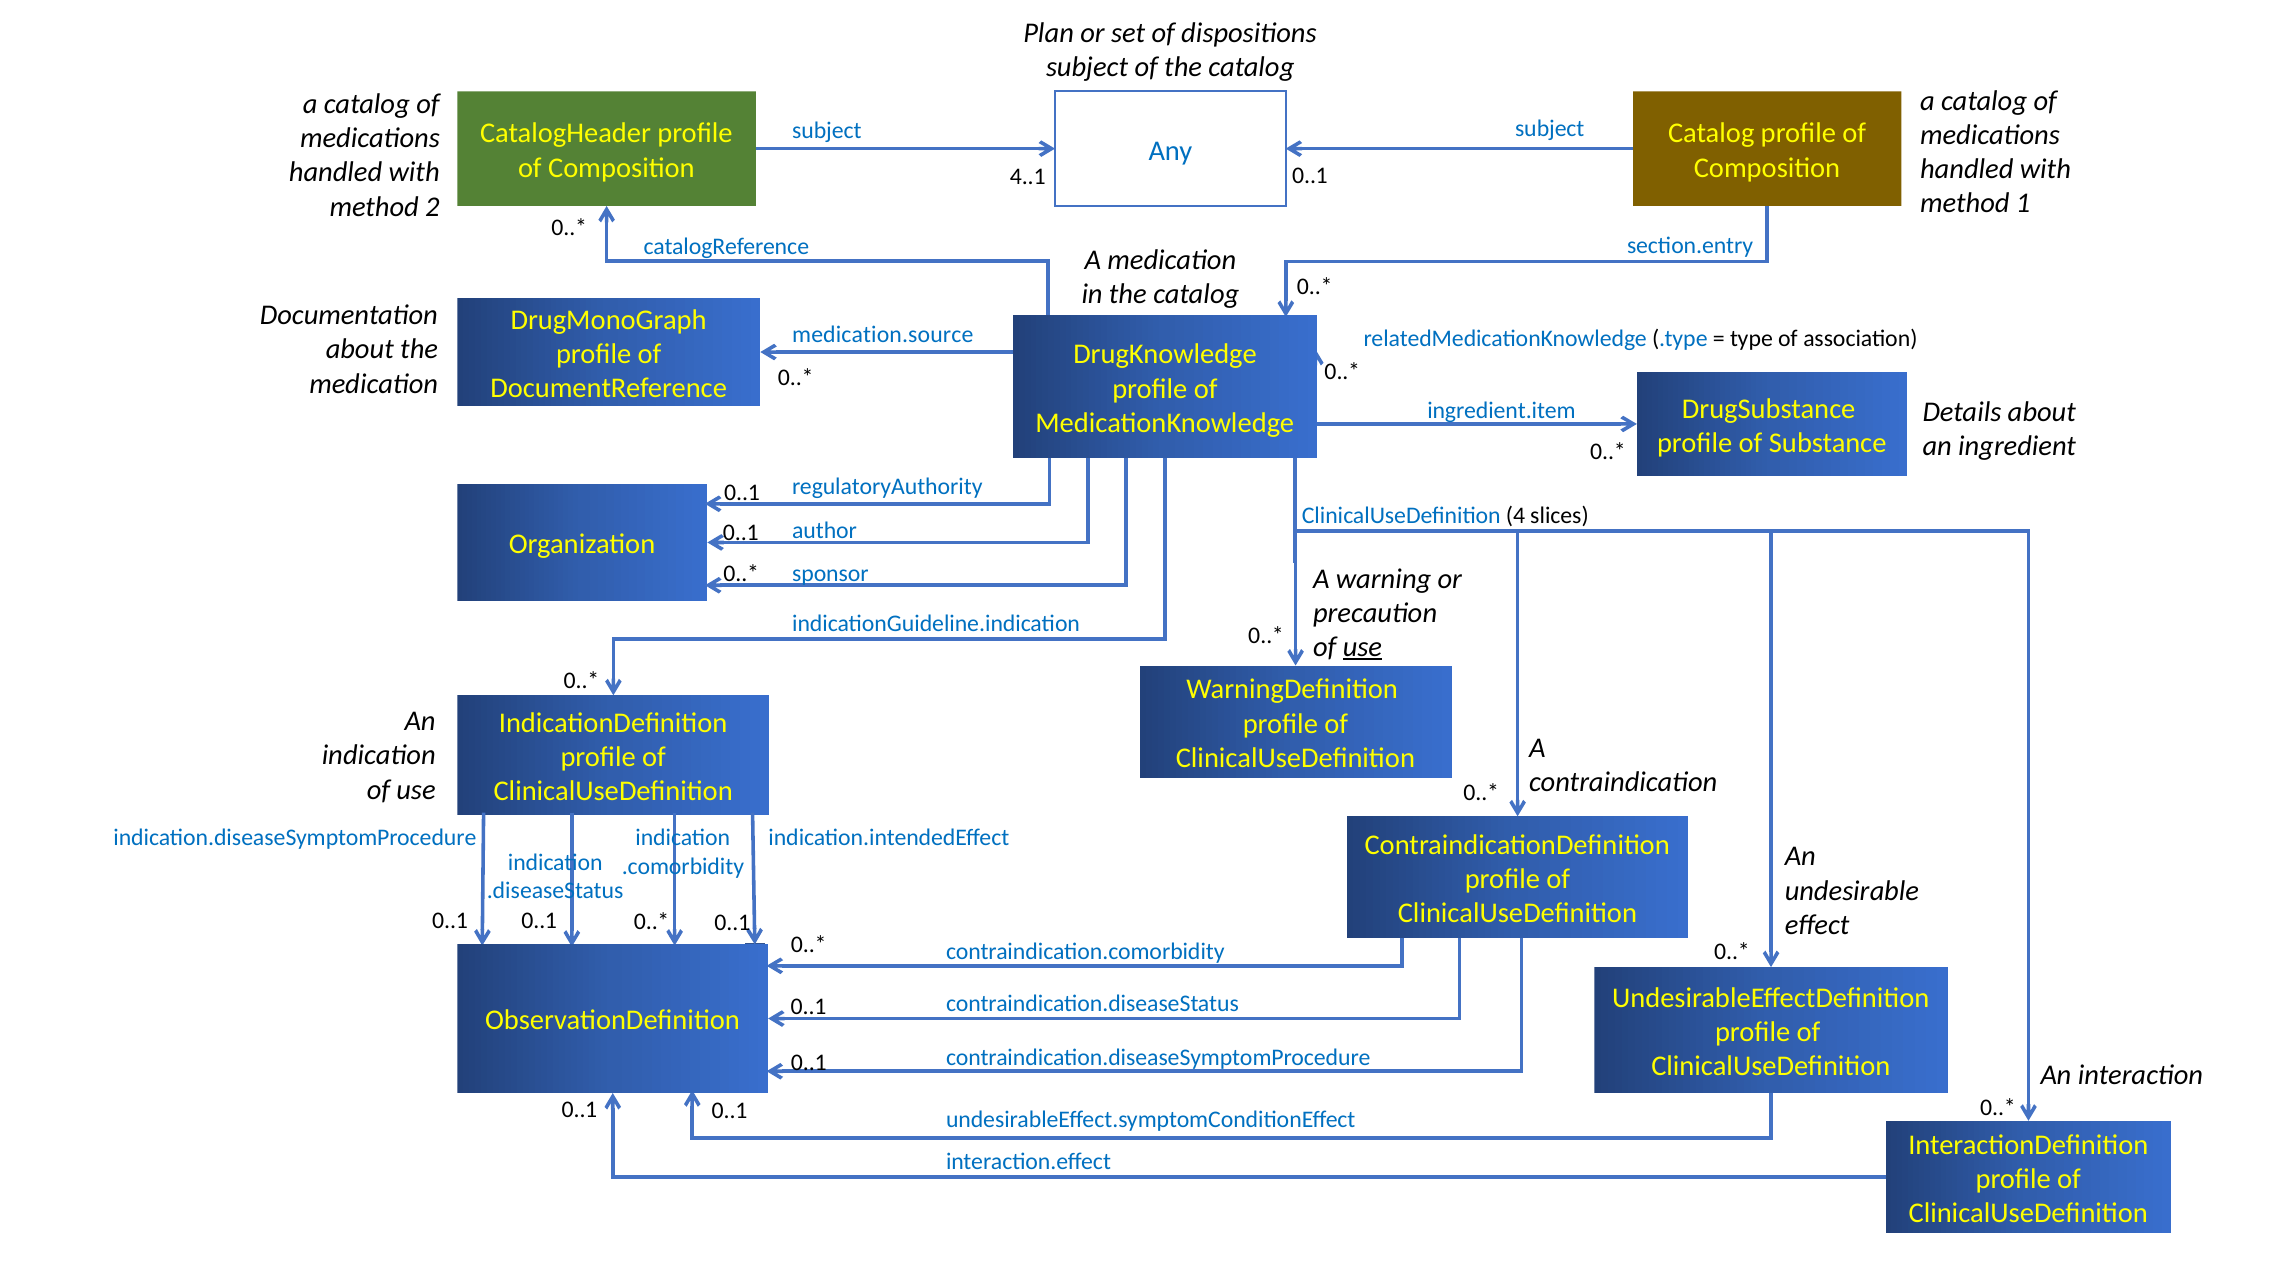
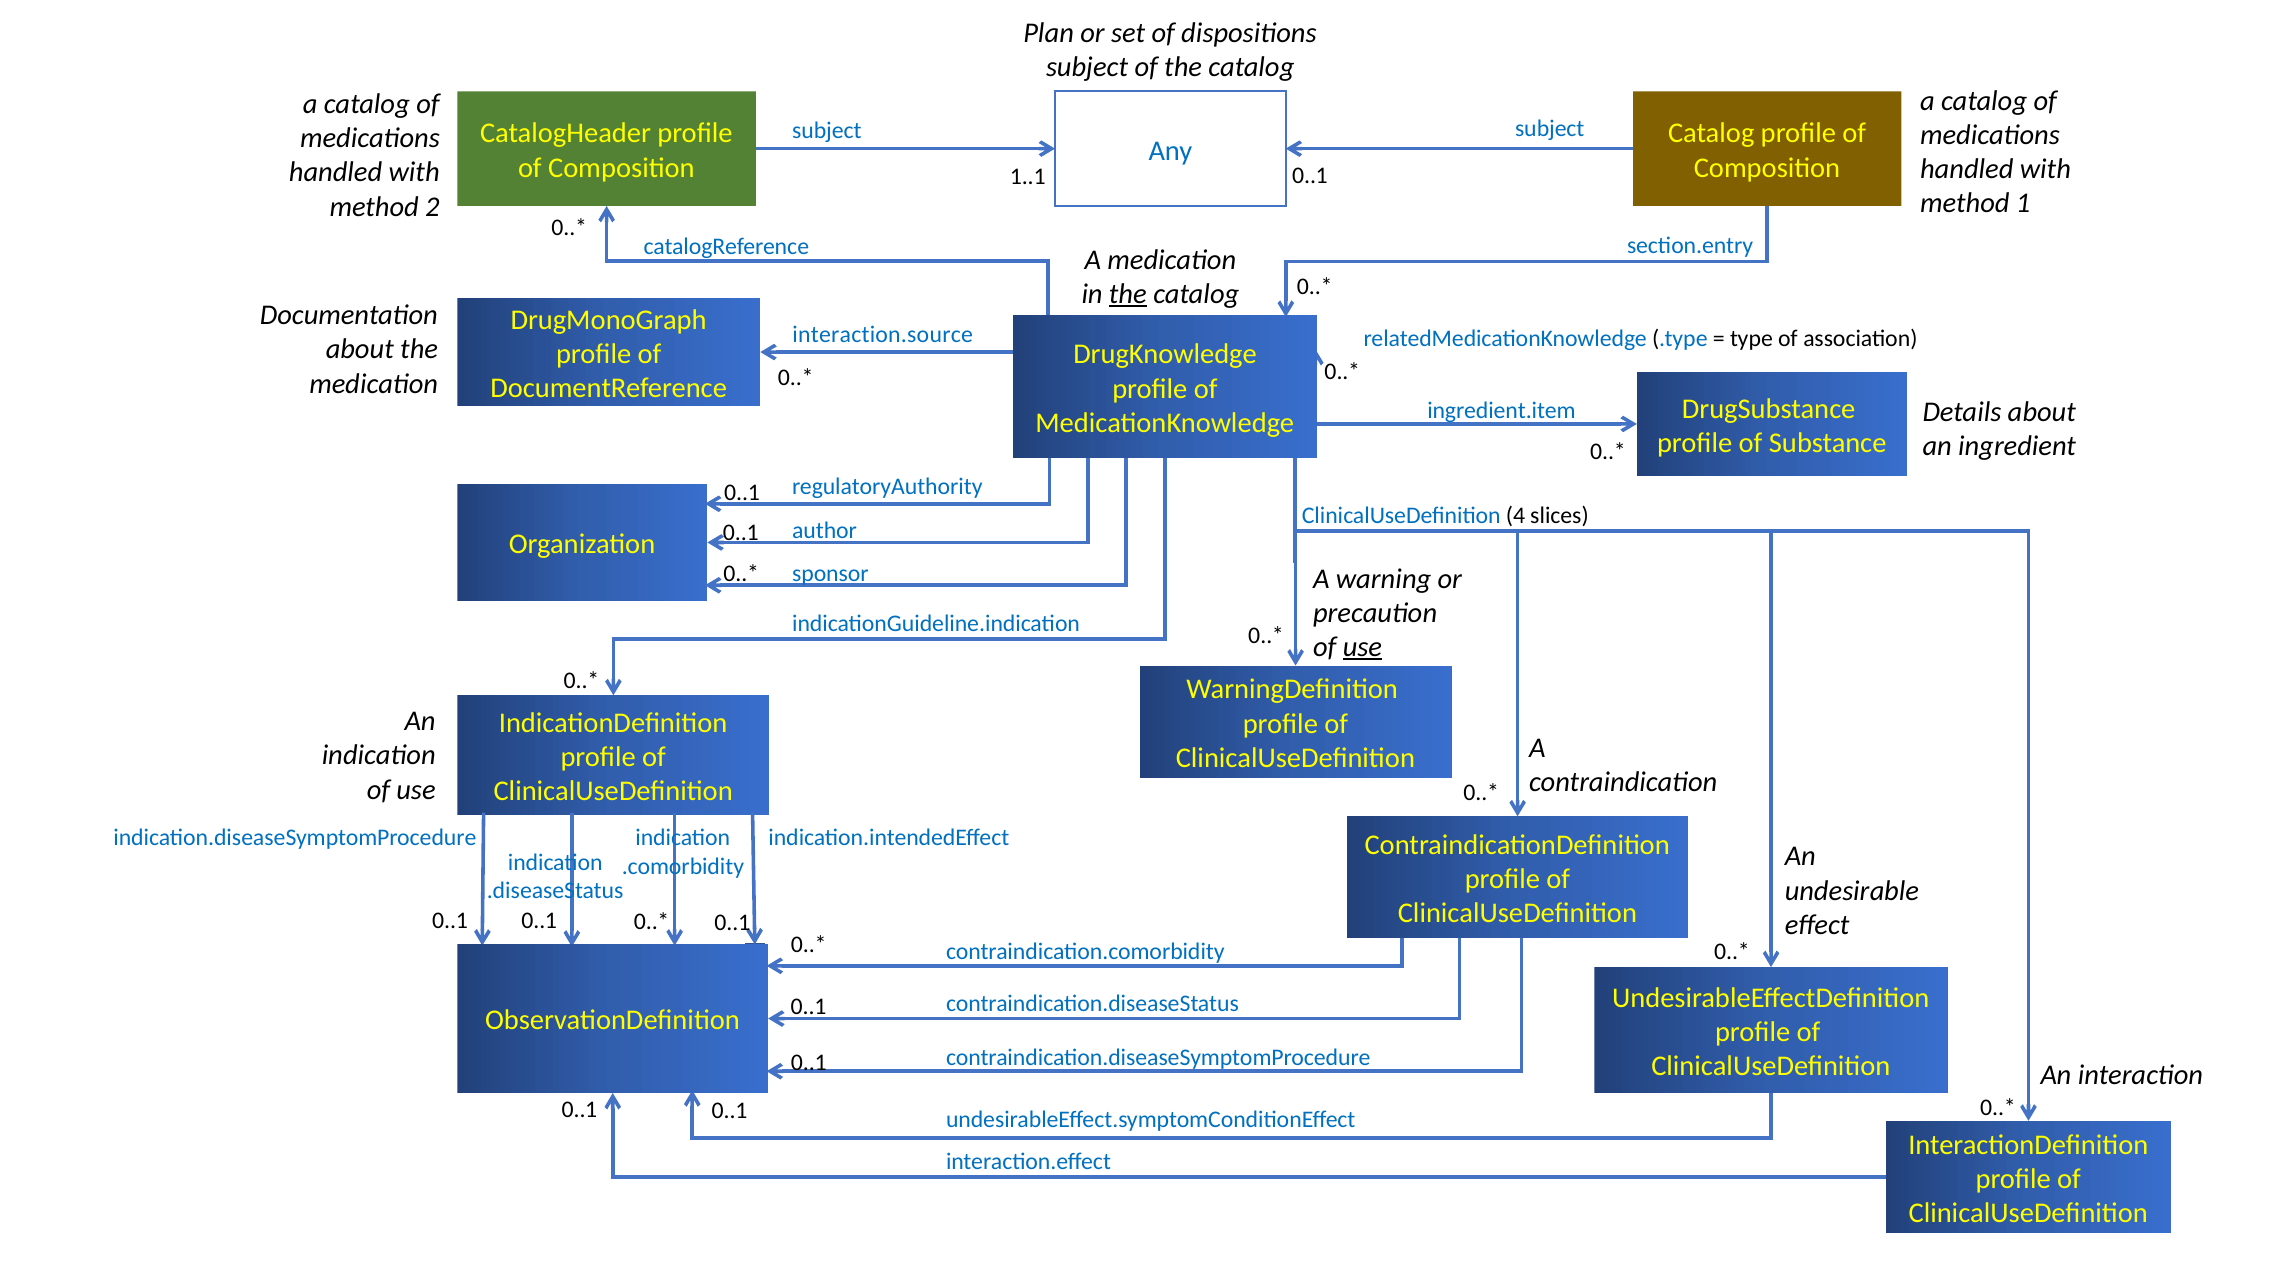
4..1: 4..1 -> 1..1
the at (1128, 294) underline: none -> present
medication.source: medication.source -> interaction.source
